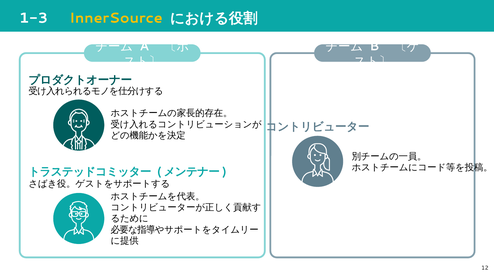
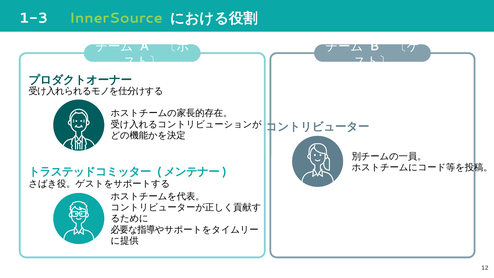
InnerSource colour: yellow -> light green
